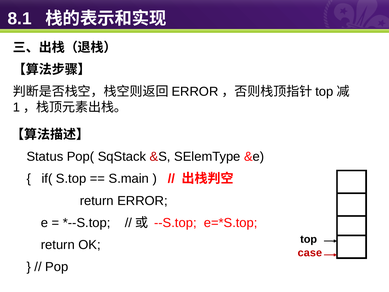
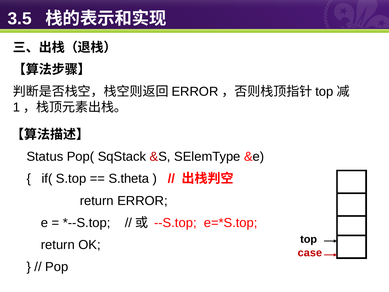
8.1: 8.1 -> 3.5
S.main: S.main -> S.theta
